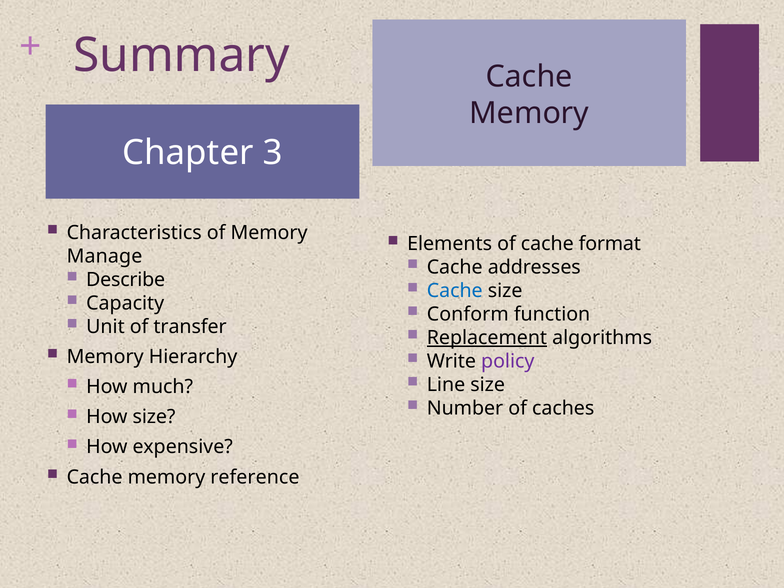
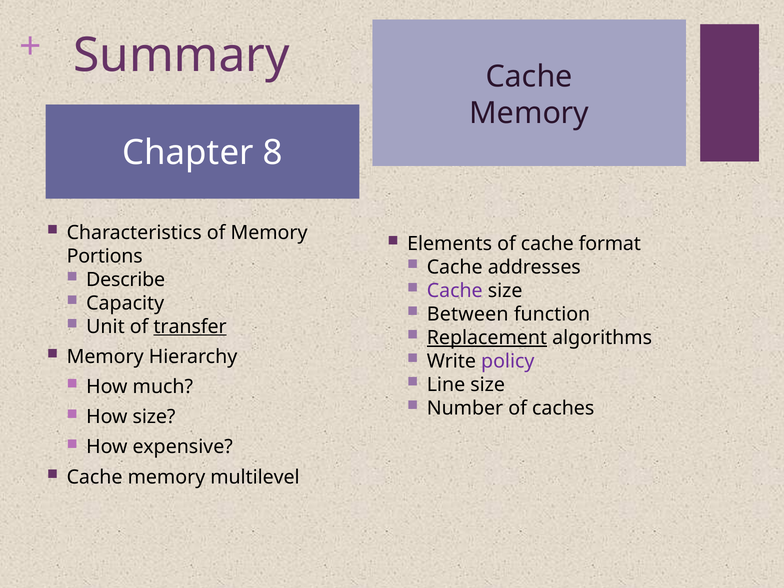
3: 3 -> 8
Manage: Manage -> Portions
Cache at (455, 291) colour: blue -> purple
Conform: Conform -> Between
transfer underline: none -> present
reference: reference -> multilevel
